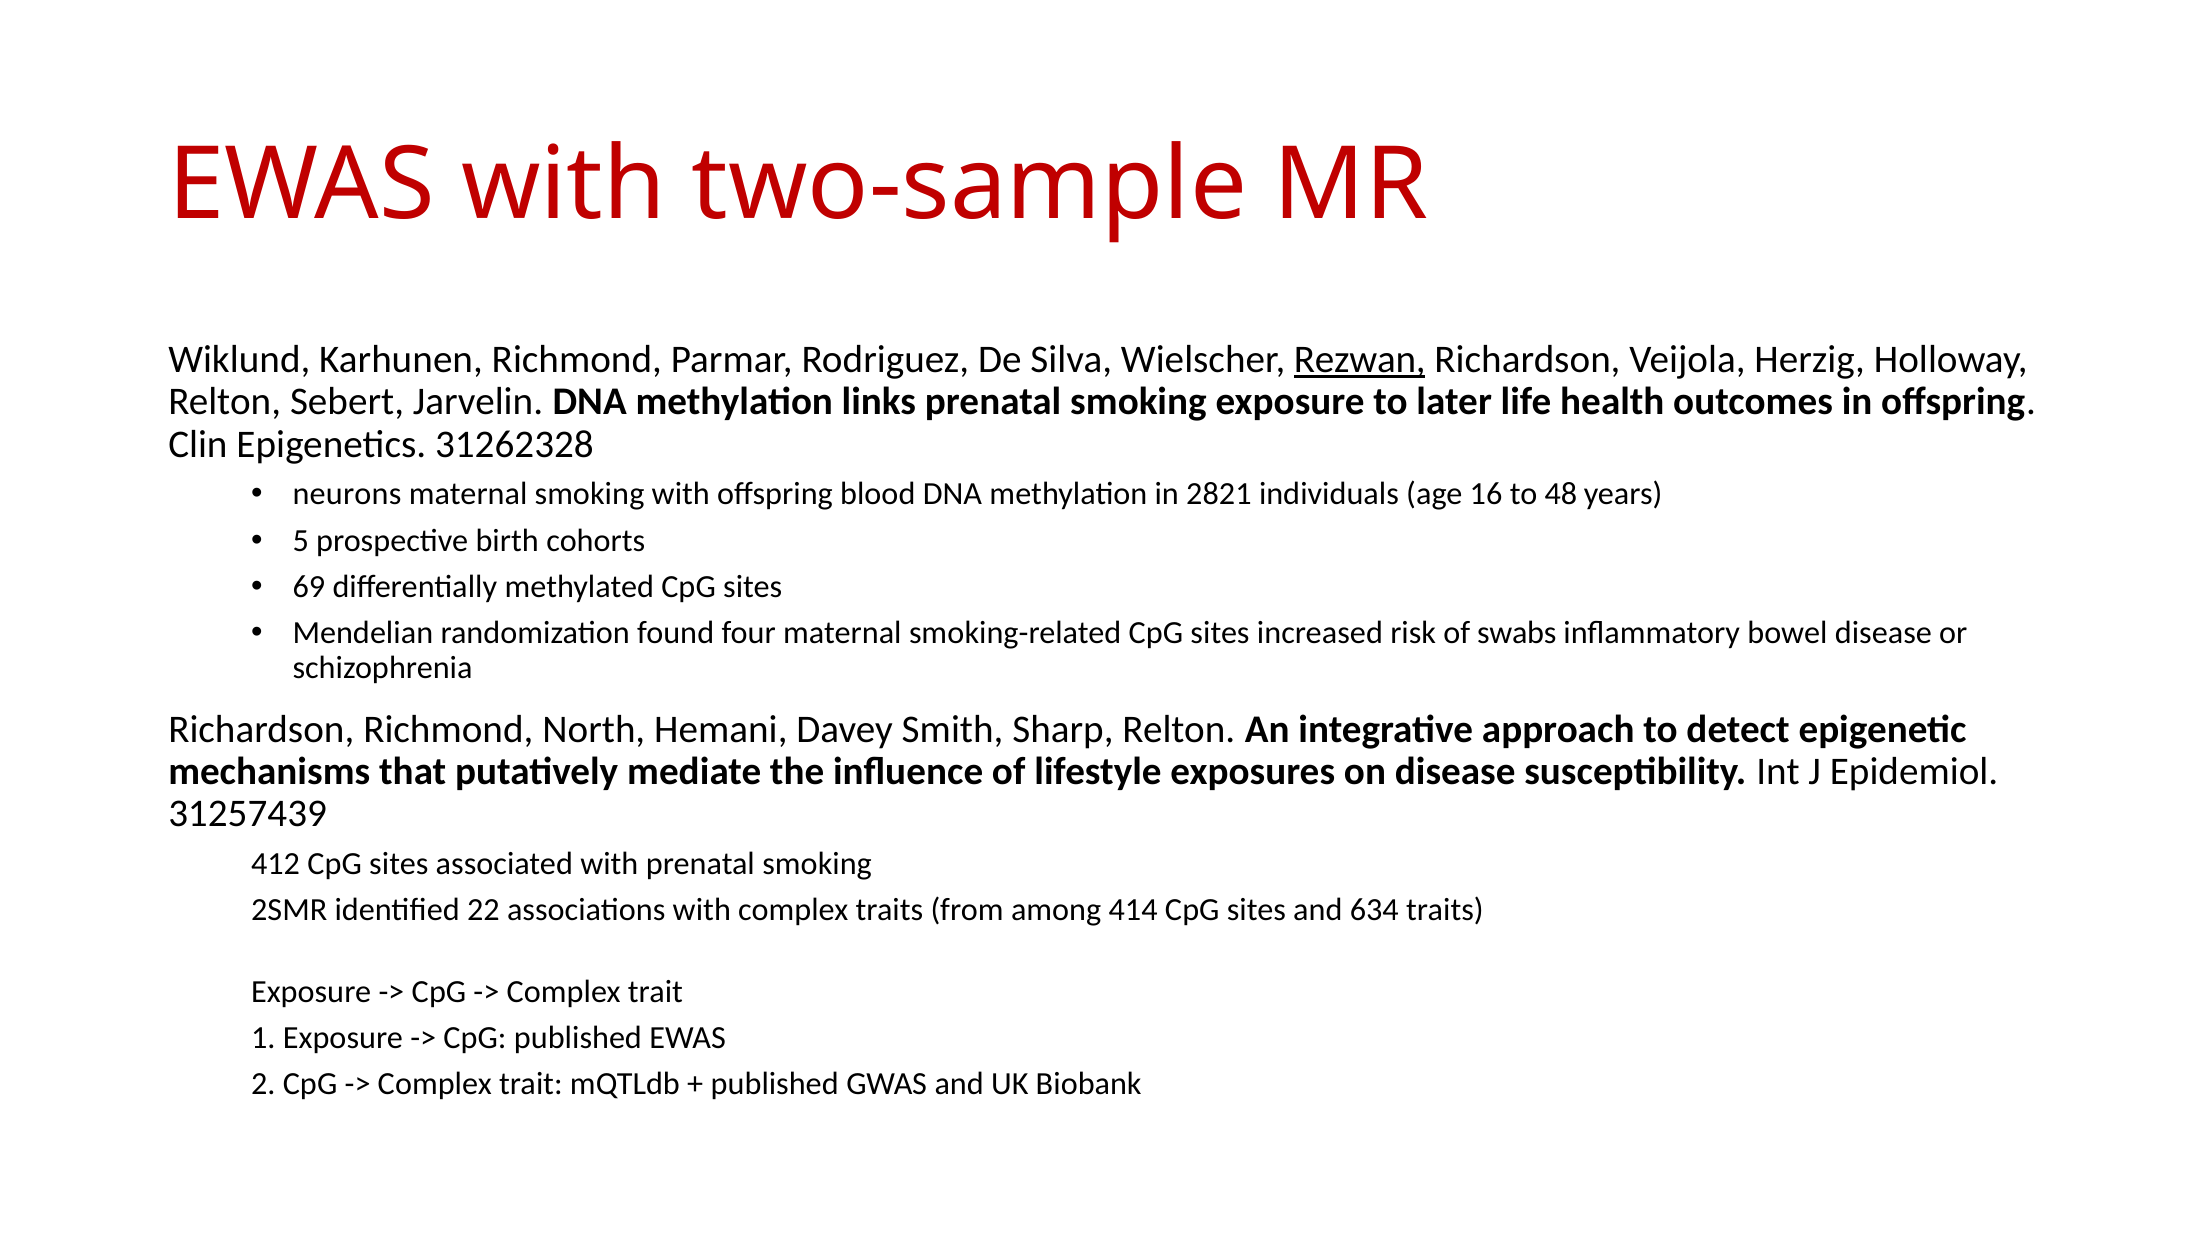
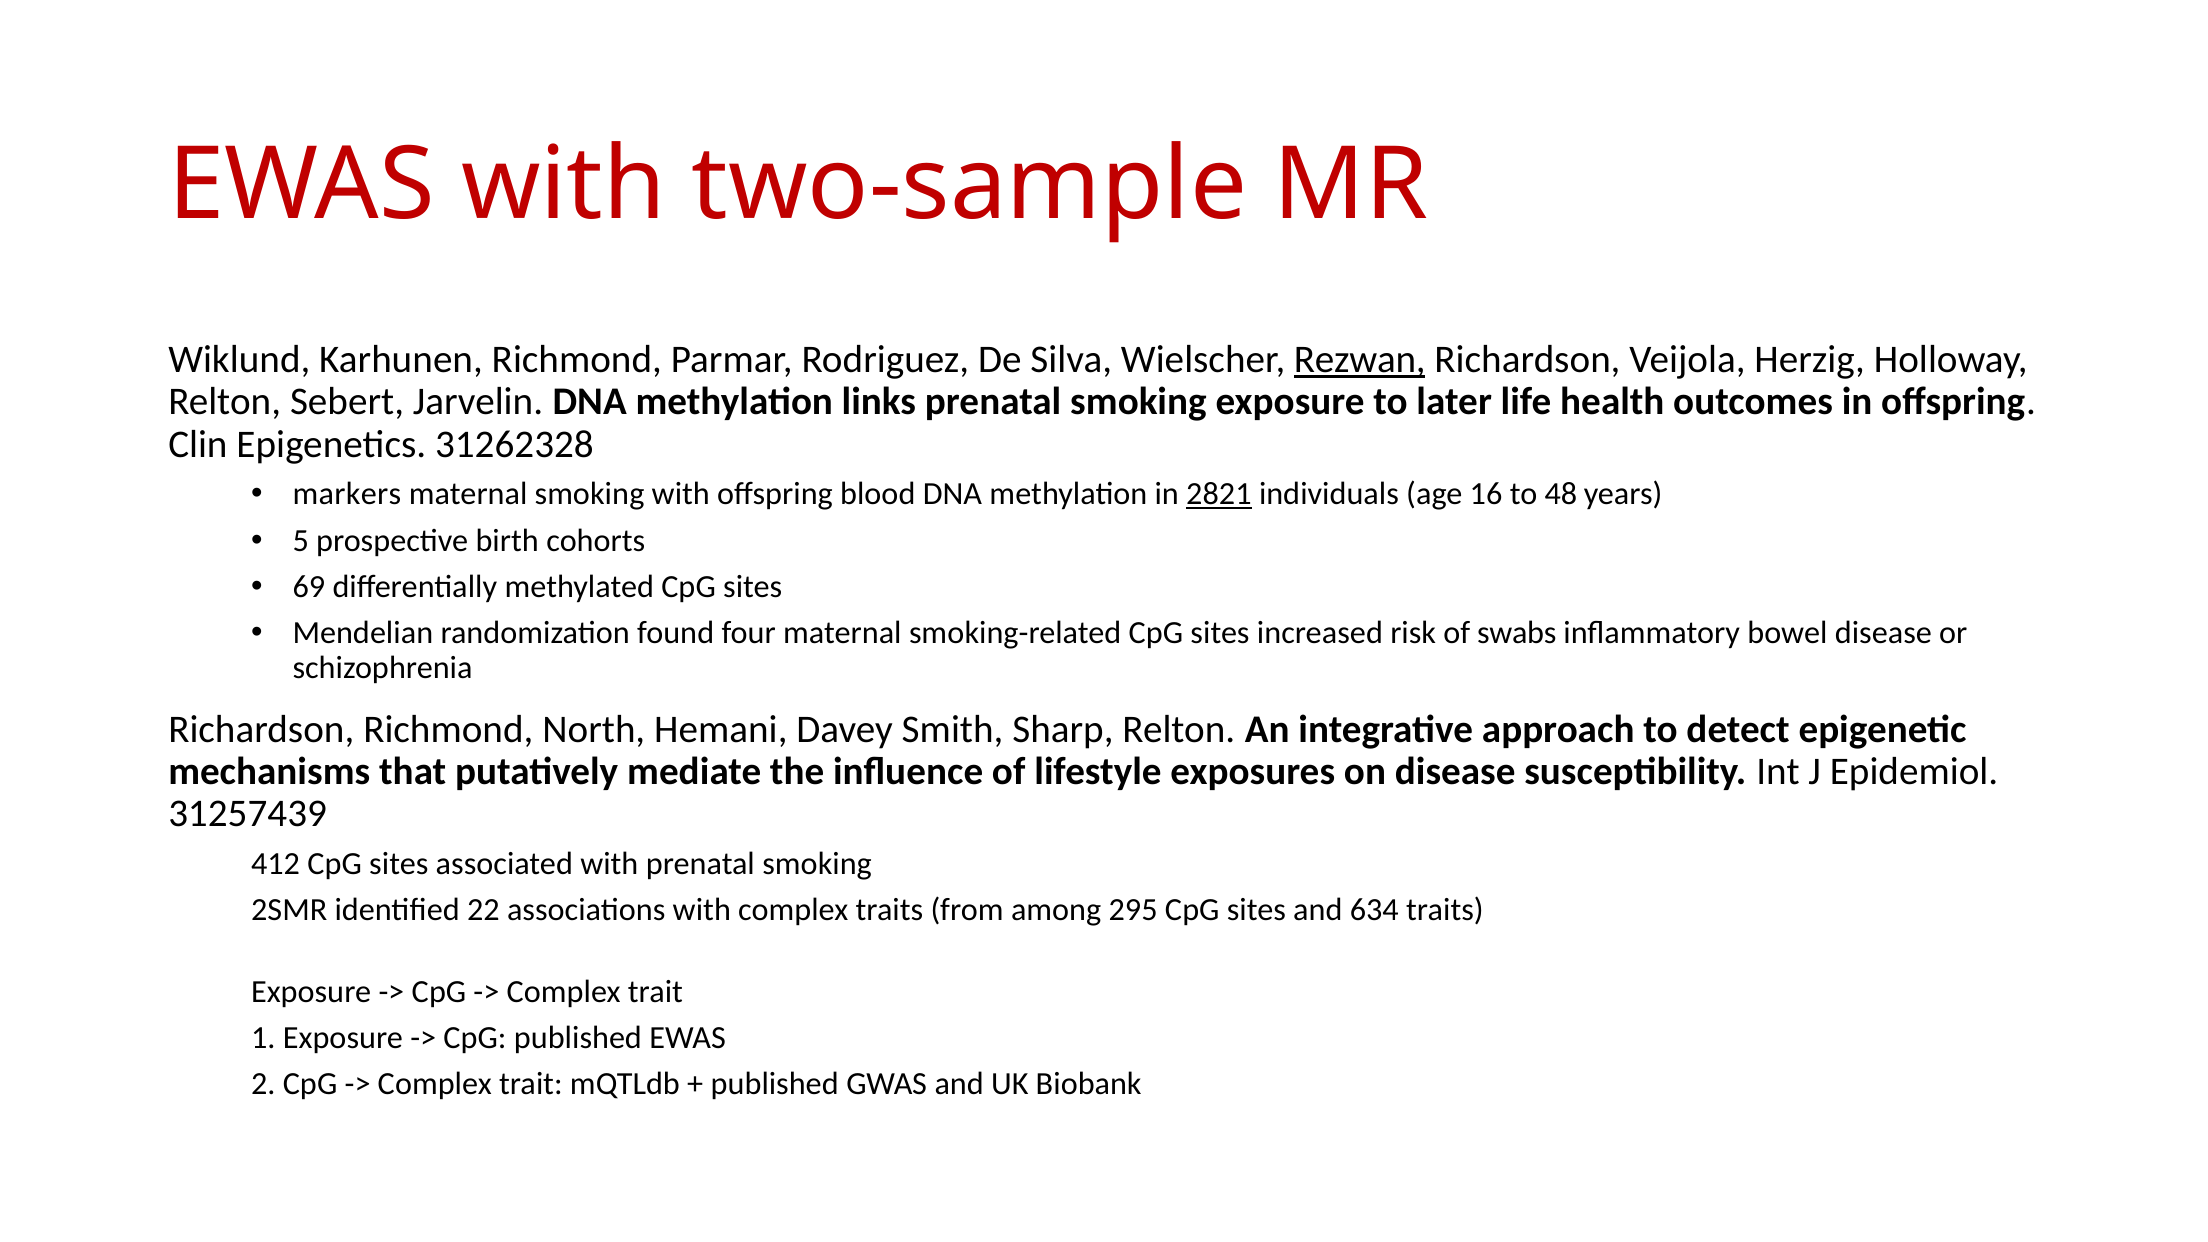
neurons: neurons -> markers
2821 underline: none -> present
414: 414 -> 295
